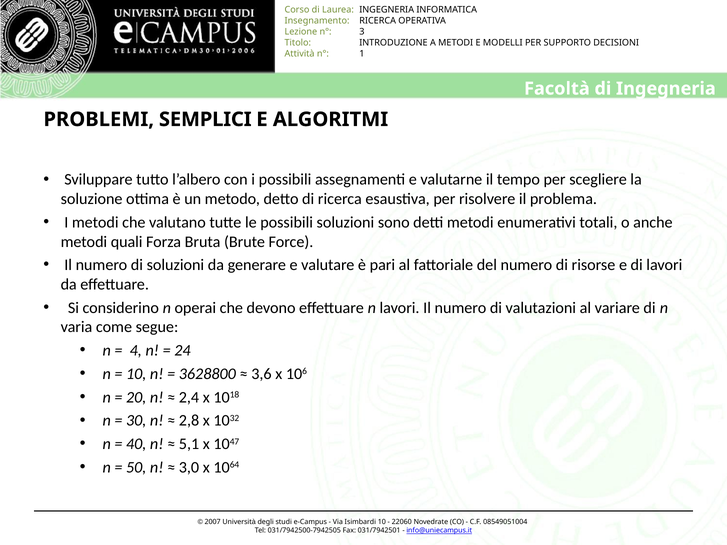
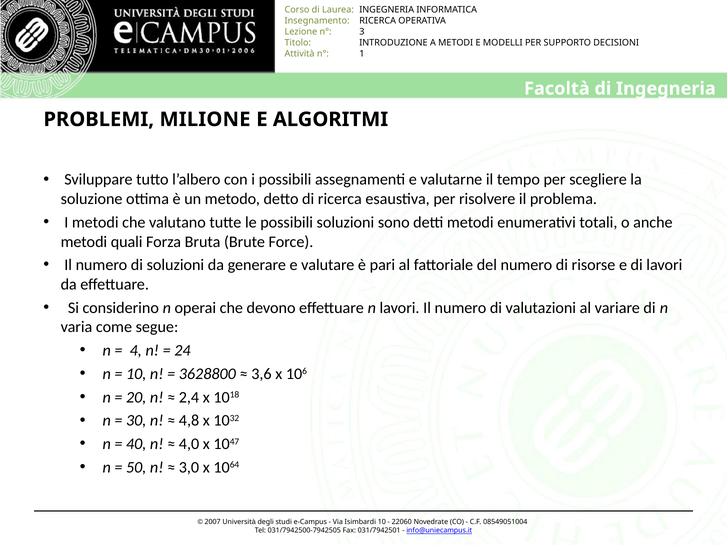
SEMPLICI: SEMPLICI -> MILIONE
2,8: 2,8 -> 4,8
5,1: 5,1 -> 4,0
